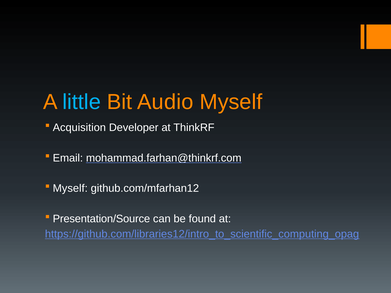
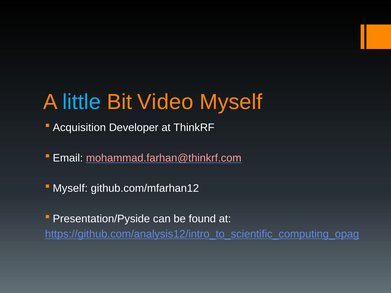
Audio: Audio -> Video
mohammad.farhan@thinkrf.com colour: white -> pink
Presentation/Source: Presentation/Source -> Presentation/Pyside
https://github.com/libraries12/intro_to_scientific_computing_opag: https://github.com/libraries12/intro_to_scientific_computing_opag -> https://github.com/analysis12/intro_to_scientific_computing_opag
